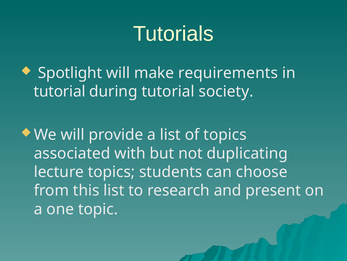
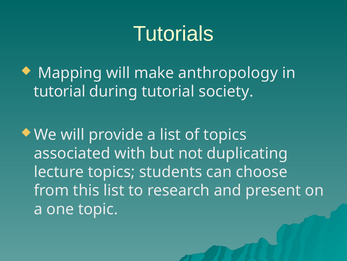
Spotlight: Spotlight -> Mapping
requirements: requirements -> anthropology
